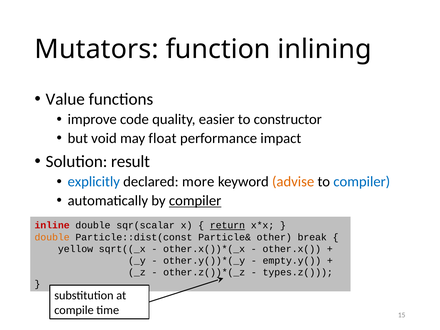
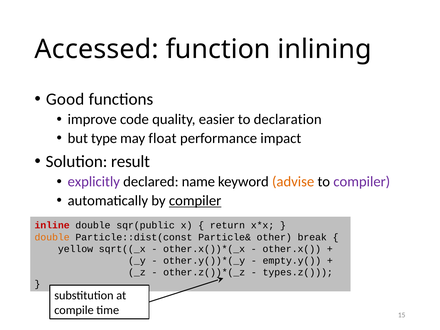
Mutators: Mutators -> Accessed
Value: Value -> Good
constructor: constructor -> declaration
void: void -> type
explicitly colour: blue -> purple
more: more -> name
compiler at (362, 182) colour: blue -> purple
sqr(scalar: sqr(scalar -> sqr(public
return underline: present -> none
